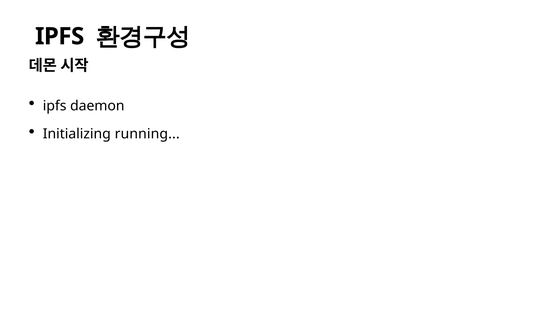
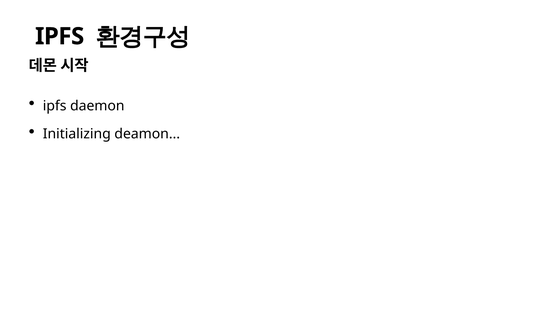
running: running -> deamon
